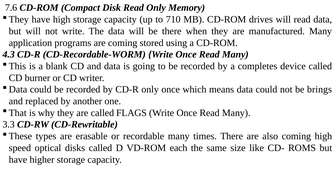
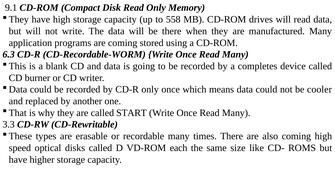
7.6: 7.6 -> 9.1
710: 710 -> 558
4.3: 4.3 -> 6.3
brings: brings -> cooler
FLAGS: FLAGS -> START
